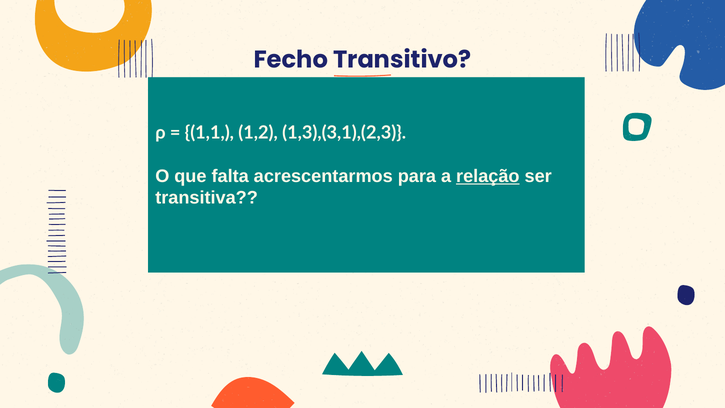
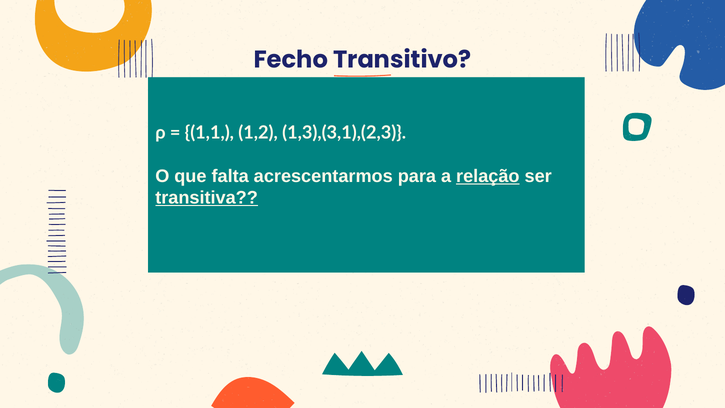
transitiva underline: none -> present
